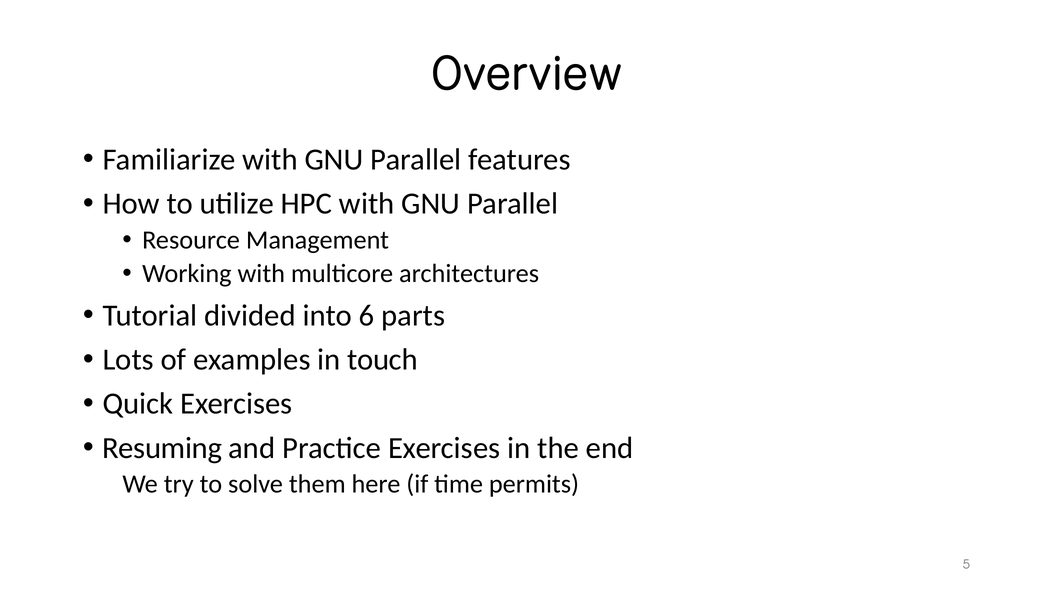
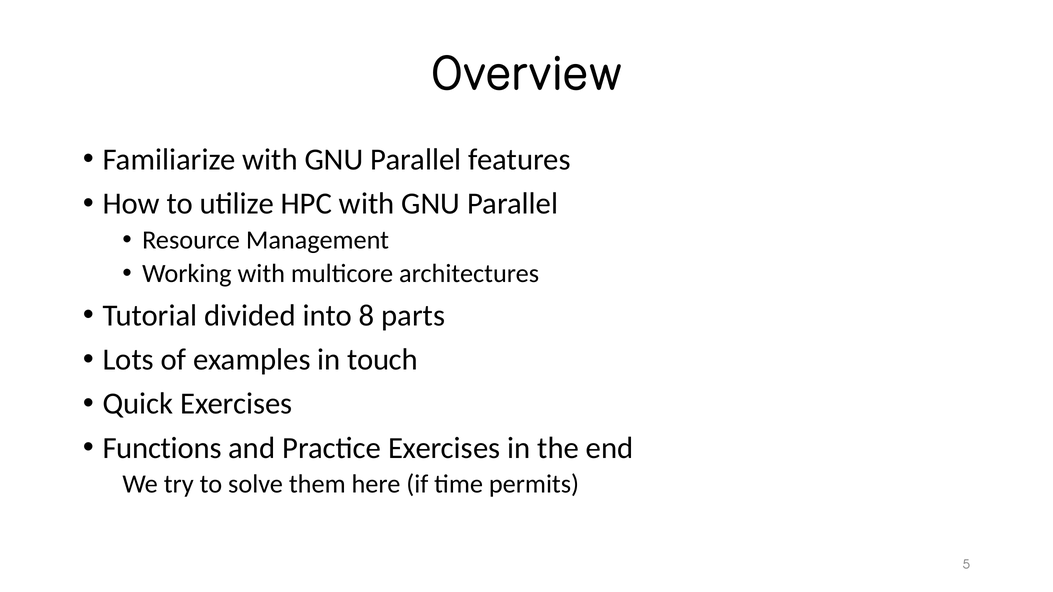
6: 6 -> 8
Resuming: Resuming -> Functions
